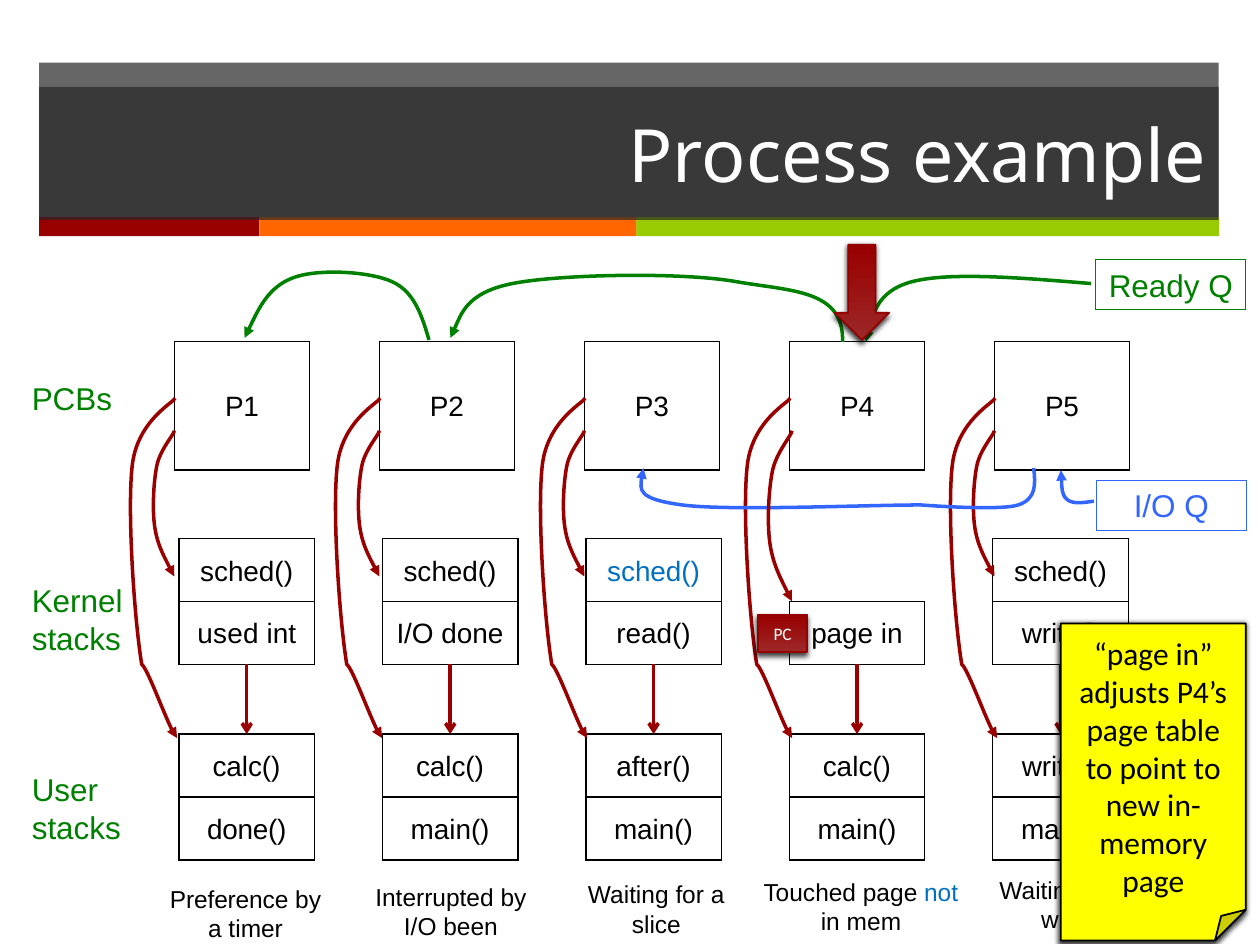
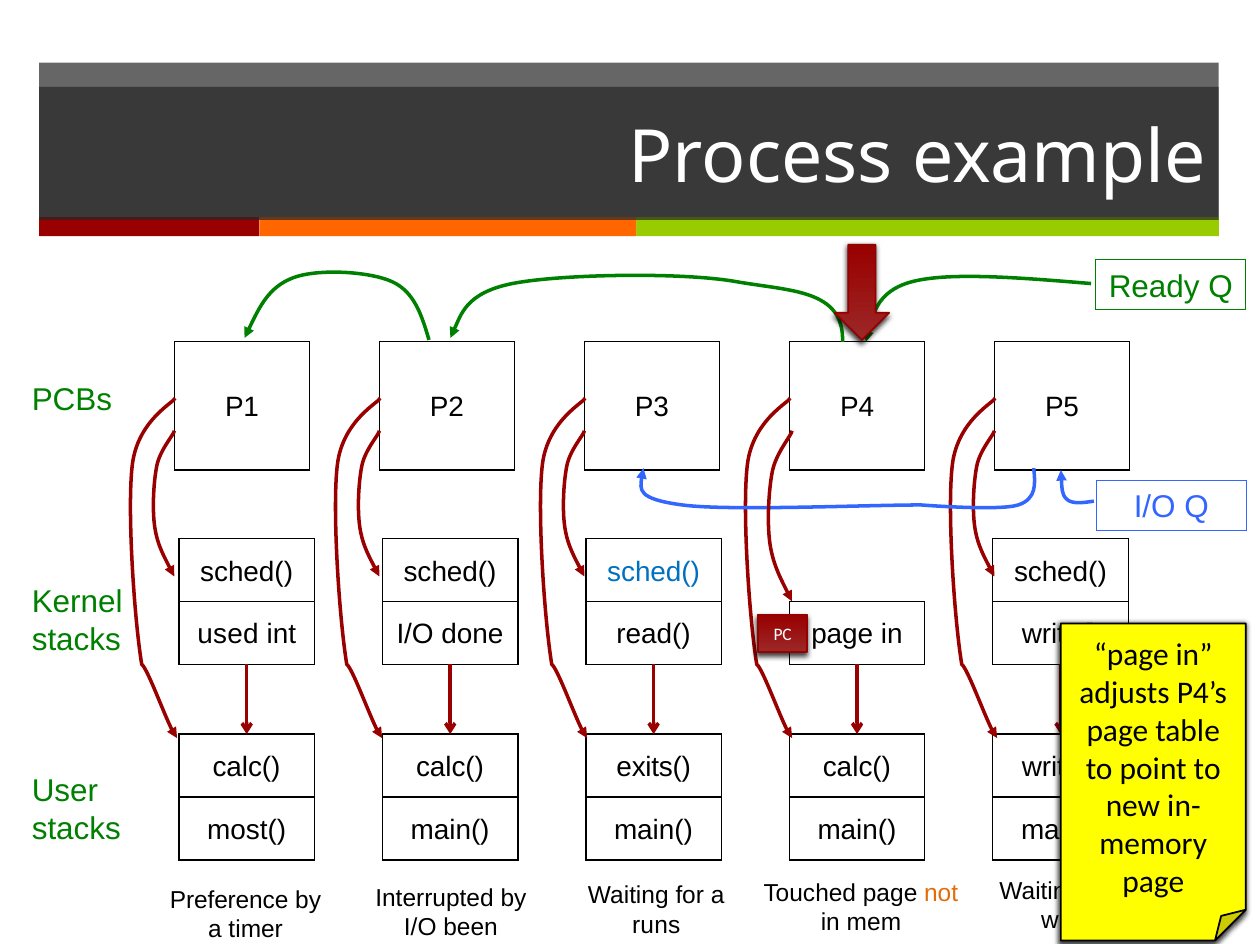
after(: after( -> exits(
done(: done( -> most(
not colour: blue -> orange
slice: slice -> runs
